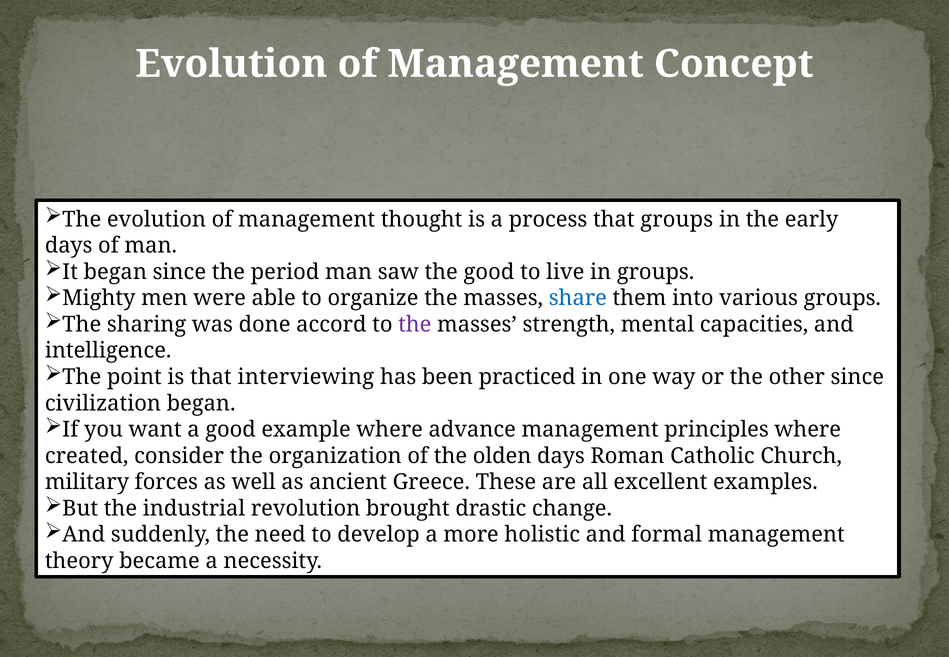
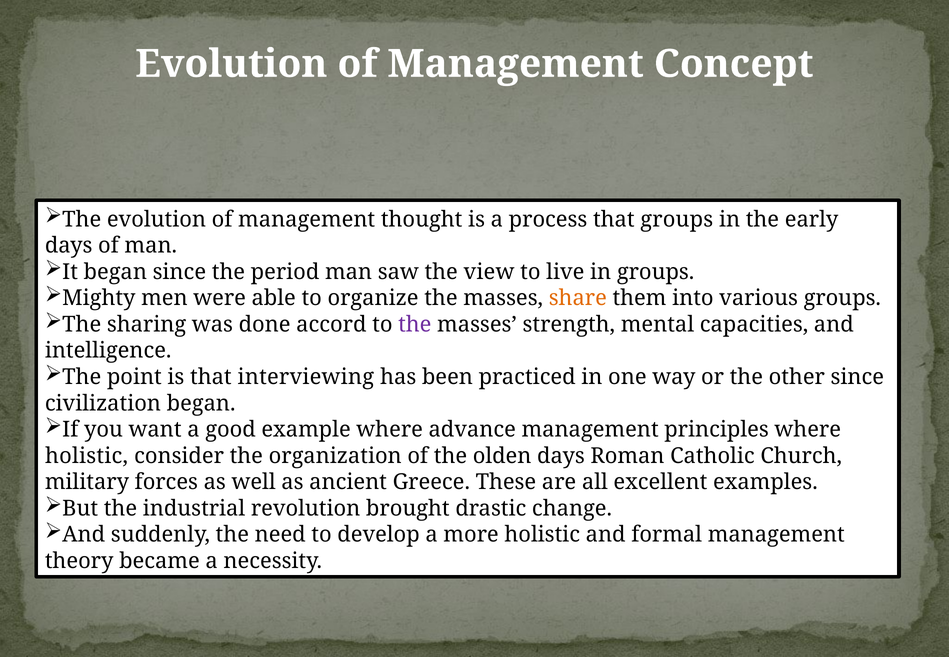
the good: good -> view
share colour: blue -> orange
created at (87, 456): created -> holistic
